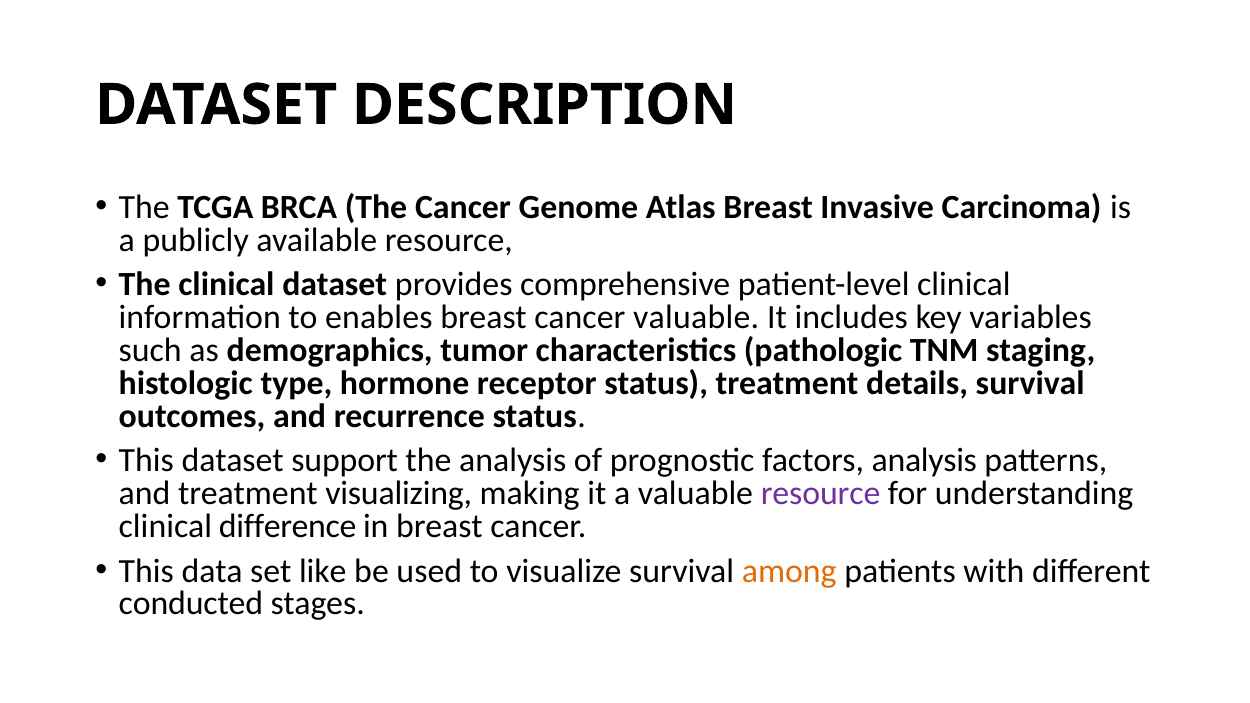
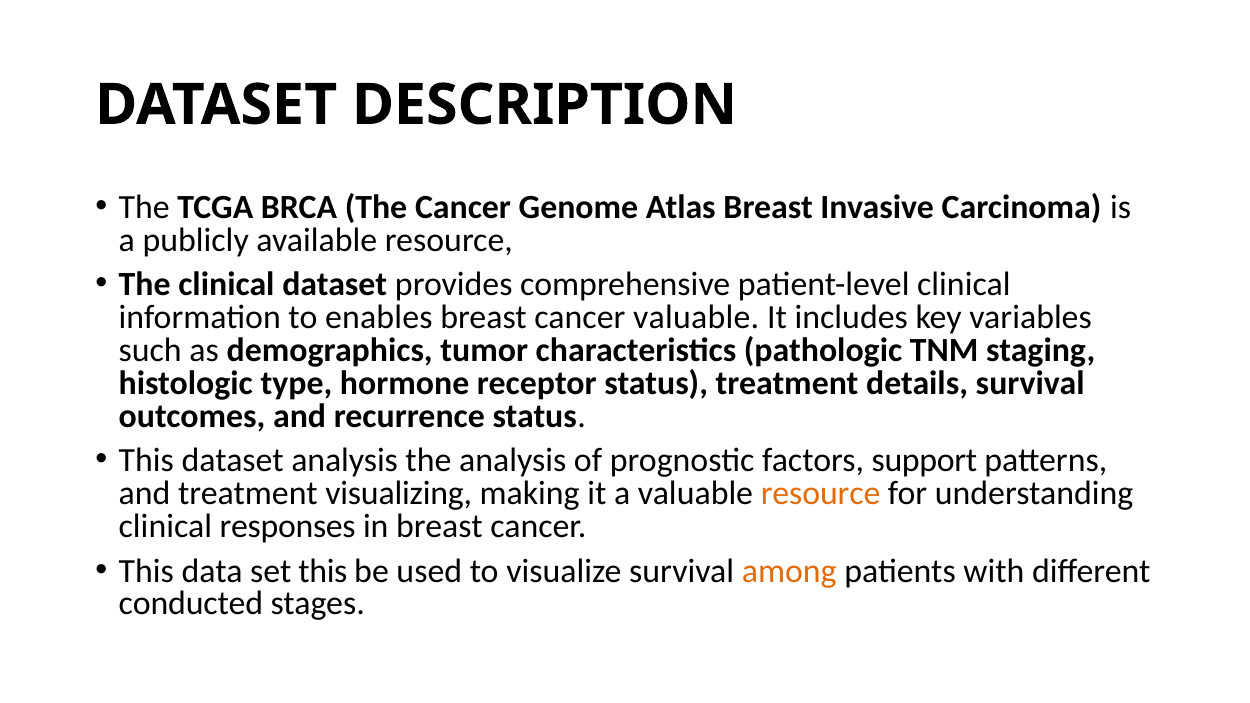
dataset support: support -> analysis
factors analysis: analysis -> support
resource at (821, 493) colour: purple -> orange
difference: difference -> responses
set like: like -> this
